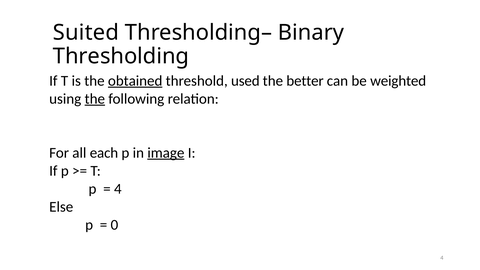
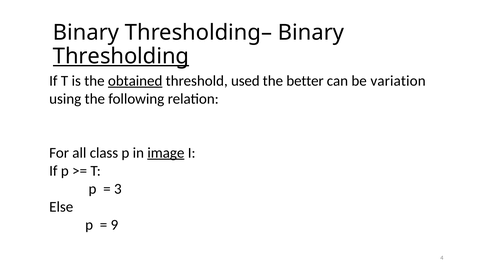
Suited at (86, 32): Suited -> Binary
Thresholding underline: none -> present
weighted: weighted -> variation
the at (95, 99) underline: present -> none
each: each -> class
4 at (118, 189): 4 -> 3
0: 0 -> 9
